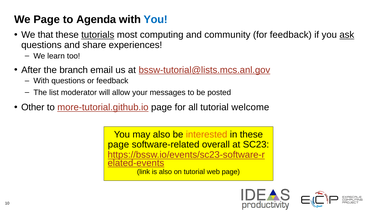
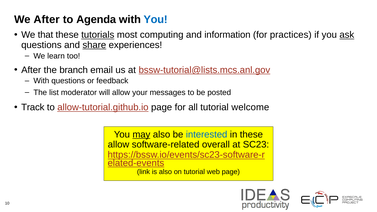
We Page: Page -> After
community: community -> information
for feedback: feedback -> practices
share underline: none -> present
Other: Other -> Track
more-tutorial.github.io: more-tutorial.github.io -> allow-tutorial.github.io
may underline: none -> present
interested colour: orange -> blue
page at (118, 145): page -> allow
